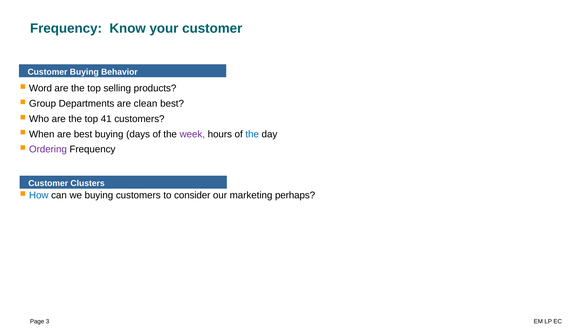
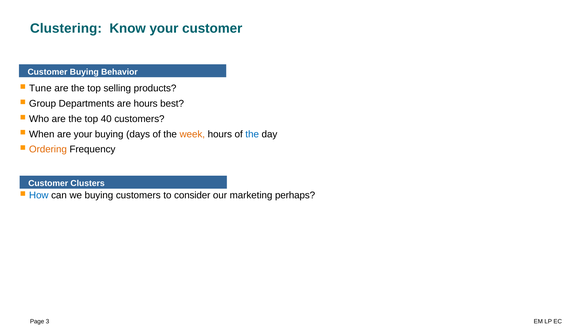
Frequency at (66, 28): Frequency -> Clustering
Word: Word -> Tune
are clean: clean -> hours
41: 41 -> 40
are best: best -> your
week colour: purple -> orange
Ordering colour: purple -> orange
